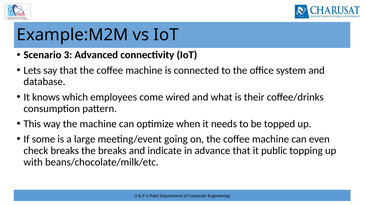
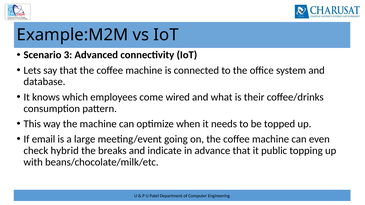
some: some -> email
check breaks: breaks -> hybrid
